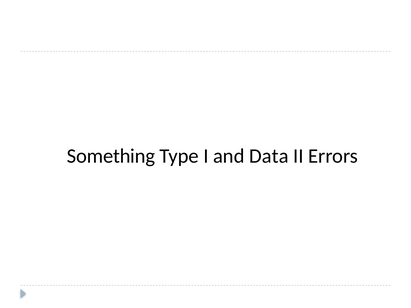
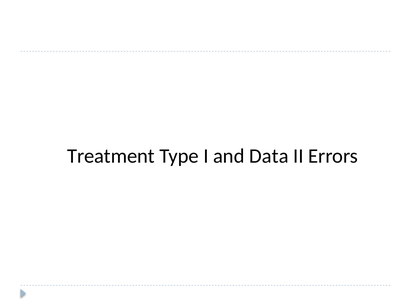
Something: Something -> Treatment
